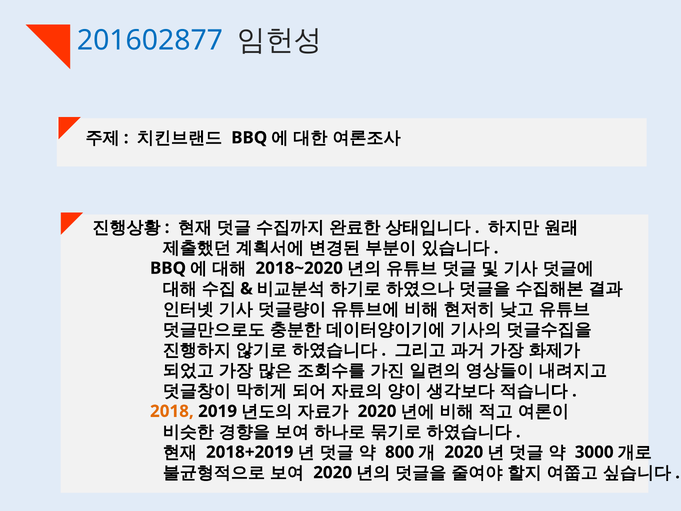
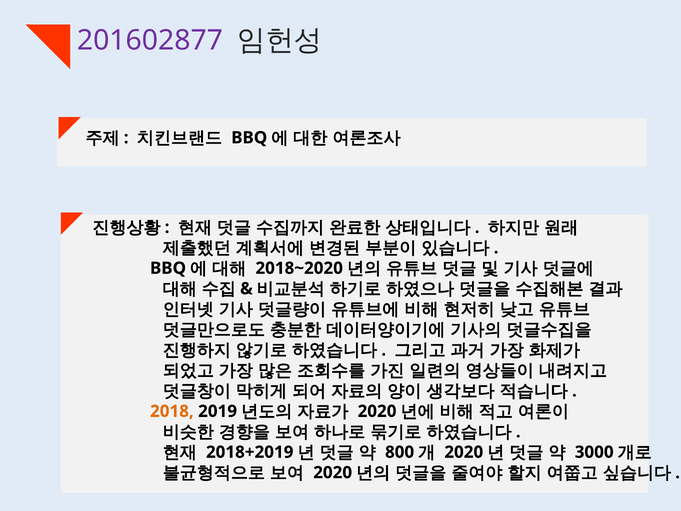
201602877 colour: blue -> purple
